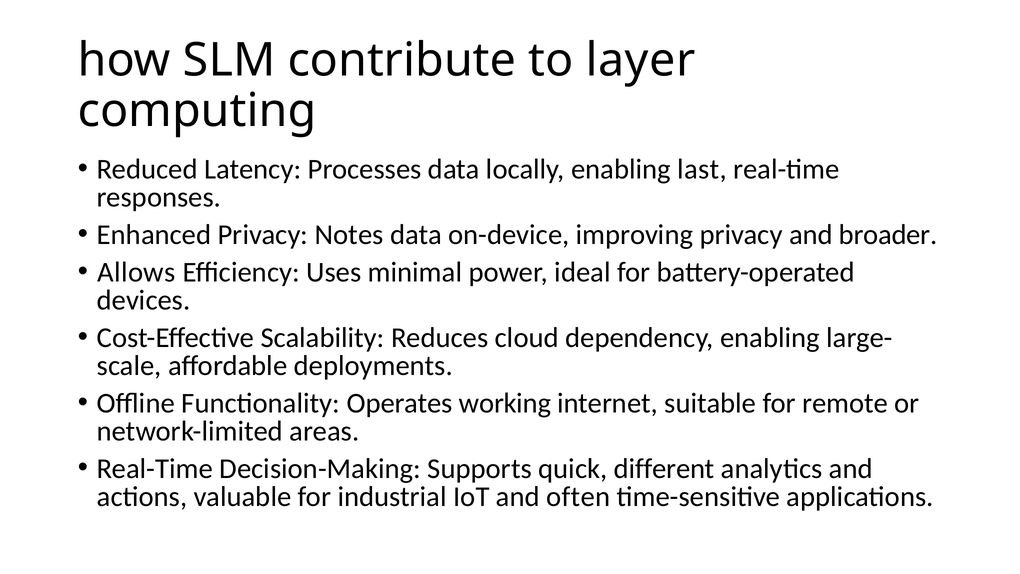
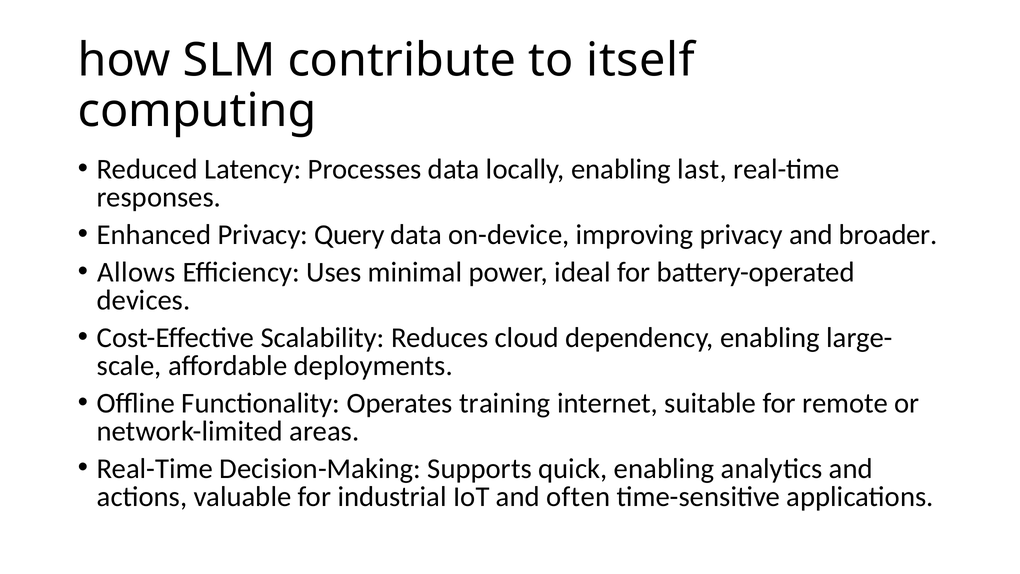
layer: layer -> itself
Notes: Notes -> Query
working: working -> training
quick different: different -> enabling
